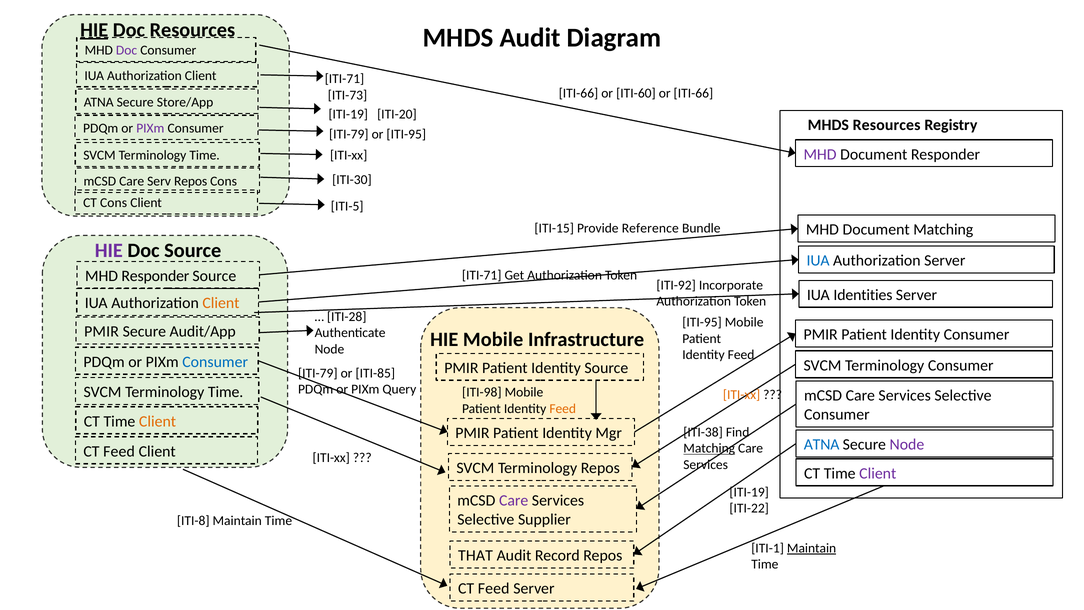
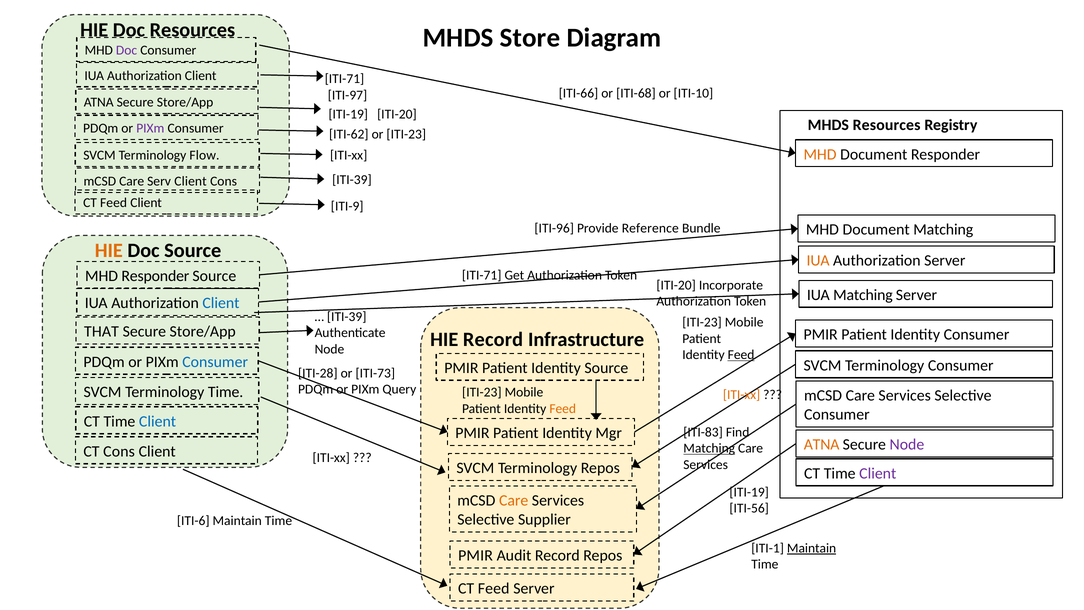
HIE at (94, 30) underline: present -> none
MHDS Audit: Audit -> Store
ITI-60: ITI-60 -> ITI-68
or ITI-66: ITI-66 -> ITI-10
ITI-73: ITI-73 -> ITI-97
ITI-79 at (349, 134): ITI-79 -> ITI-62
or ITI-95: ITI-95 -> ITI-23
MHD at (820, 154) colour: purple -> orange
Time at (205, 155): Time -> Flow
Serv Repos: Repos -> Client
Cons ITI-30: ITI-30 -> ITI-39
Cons at (114, 203): Cons -> Feed
ITI-5: ITI-5 -> ITI-9
ITI-15: ITI-15 -> ITI-96
HIE at (109, 251) colour: purple -> orange
IUA at (818, 261) colour: blue -> orange
ITI-92 at (676, 285): ITI-92 -> ITI-20
IUA Identities: Identities -> Matching
Client at (221, 303) colour: orange -> blue
ITI-28 at (347, 317): ITI-28 -> ITI-39
ITI-95 at (702, 322): ITI-95 -> ITI-23
PMIR at (102, 332): PMIR -> THAT
Audit/App at (203, 332): Audit/App -> Store/App
HIE Mobile: Mobile -> Record
Feed at (741, 355) underline: none -> present
ITI-79 at (318, 373): ITI-79 -> ITI-28
ITI-85: ITI-85 -> ITI-73
ITI-98 at (482, 392): ITI-98 -> ITI-23
Client at (158, 421) colour: orange -> blue
ITI-38: ITI-38 -> ITI-83
ATNA at (822, 444) colour: blue -> orange
Feed at (119, 451): Feed -> Cons
Care at (514, 500) colour: purple -> orange
ITI-22: ITI-22 -> ITI-56
ITI-8: ITI-8 -> ITI-6
THAT at (476, 555): THAT -> PMIR
